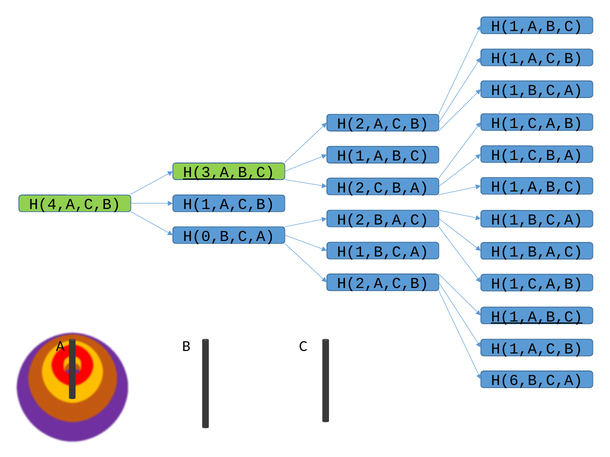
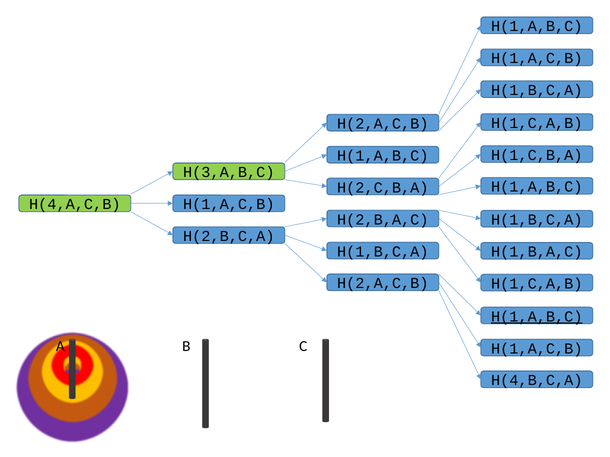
H(3,A,B,C underline: present -> none
H(0,B,C,A: H(0,B,C,A -> H(2,B,C,A
H(6,B,C,A: H(6,B,C,A -> H(4,B,C,A
